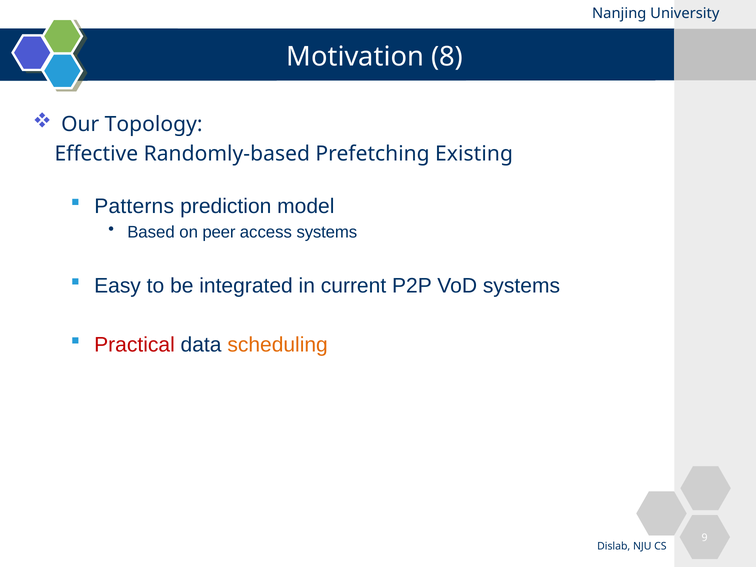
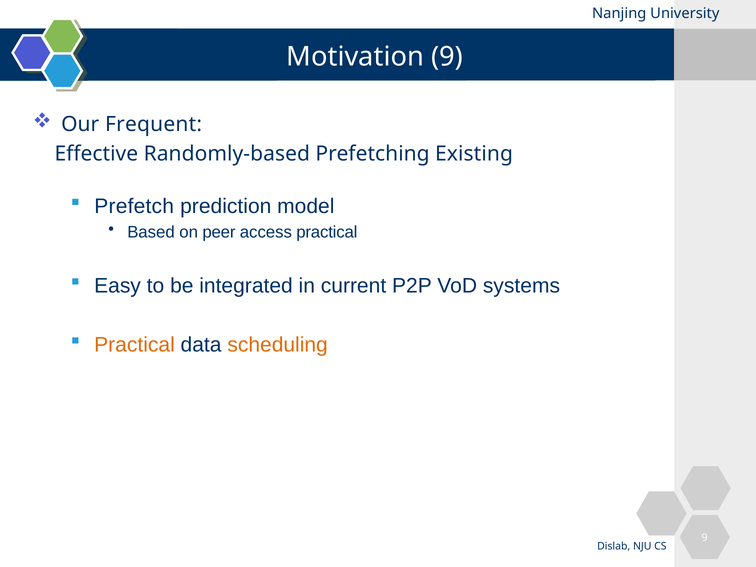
Motivation 8: 8 -> 9
Topology: Topology -> Frequent
Patterns: Patterns -> Prefetch
access systems: systems -> practical
Practical at (135, 345) colour: red -> orange
